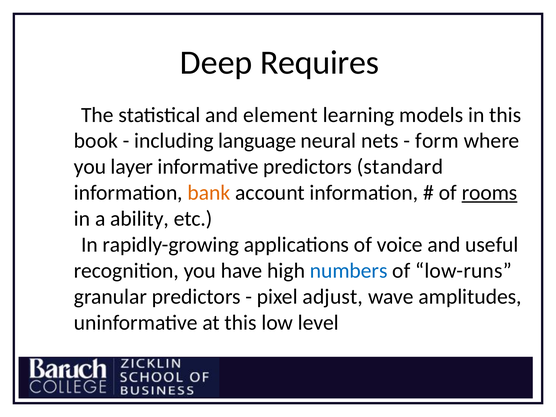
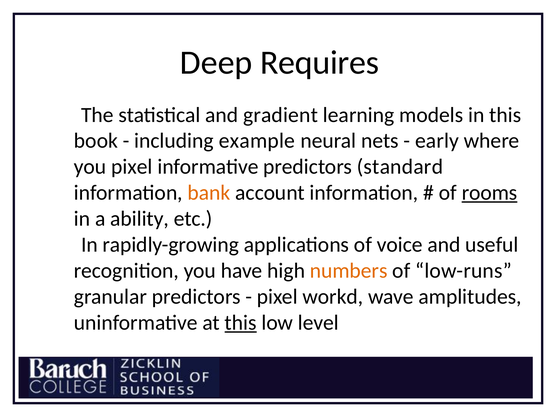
element: element -> gradient
language: language -> example
form: form -> early
you layer: layer -> pixel
numbers colour: blue -> orange
adjust: adjust -> workd
this at (241, 323) underline: none -> present
